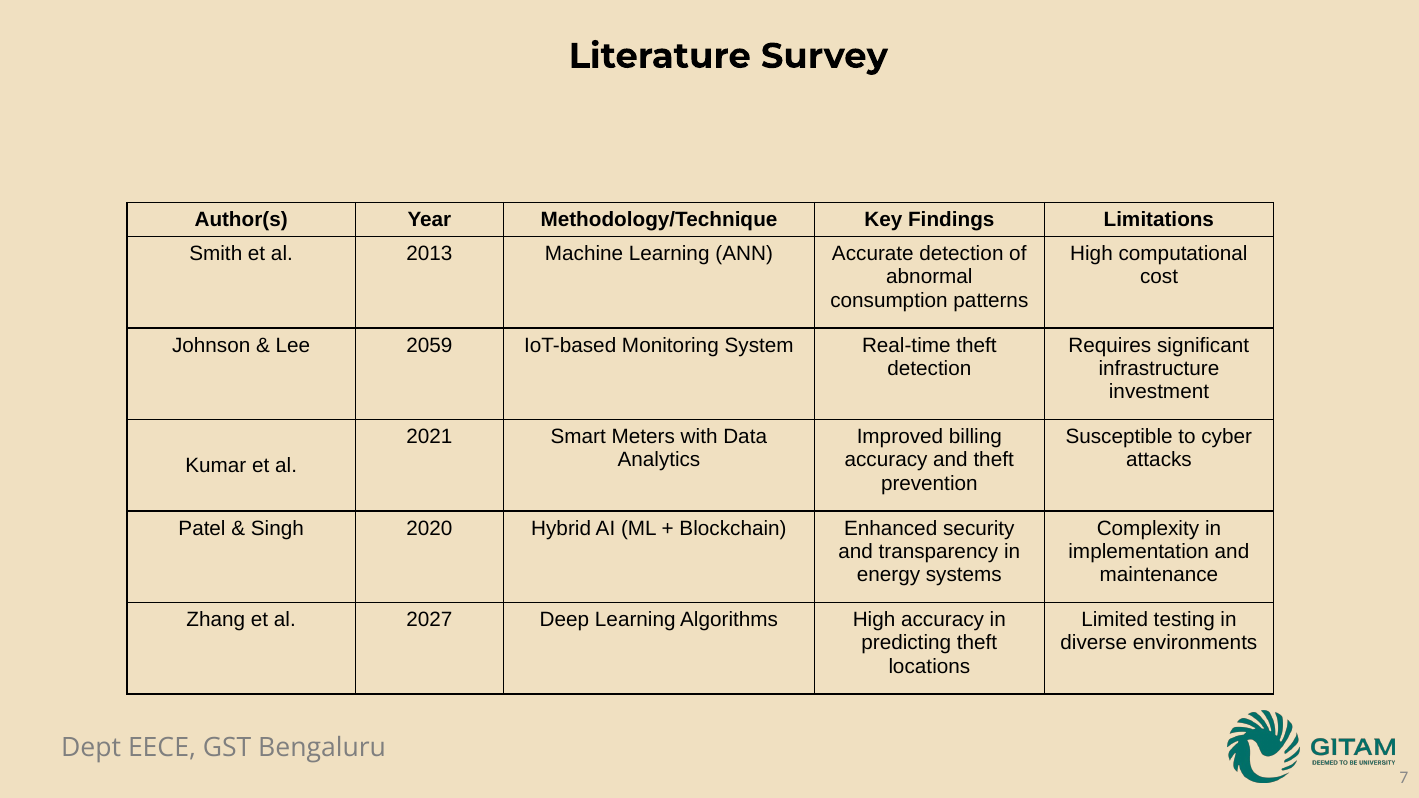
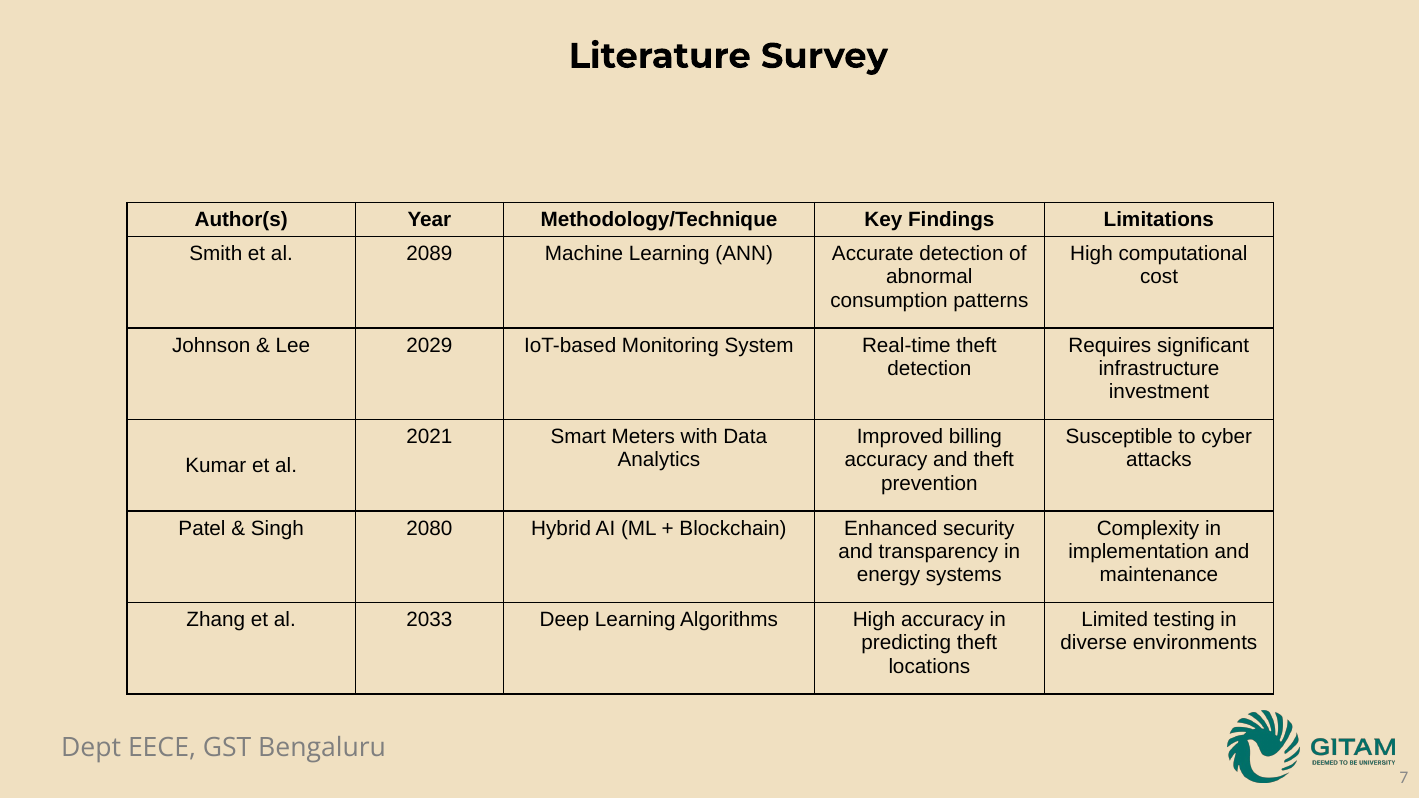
2013: 2013 -> 2089
2059: 2059 -> 2029
2020: 2020 -> 2080
2027: 2027 -> 2033
